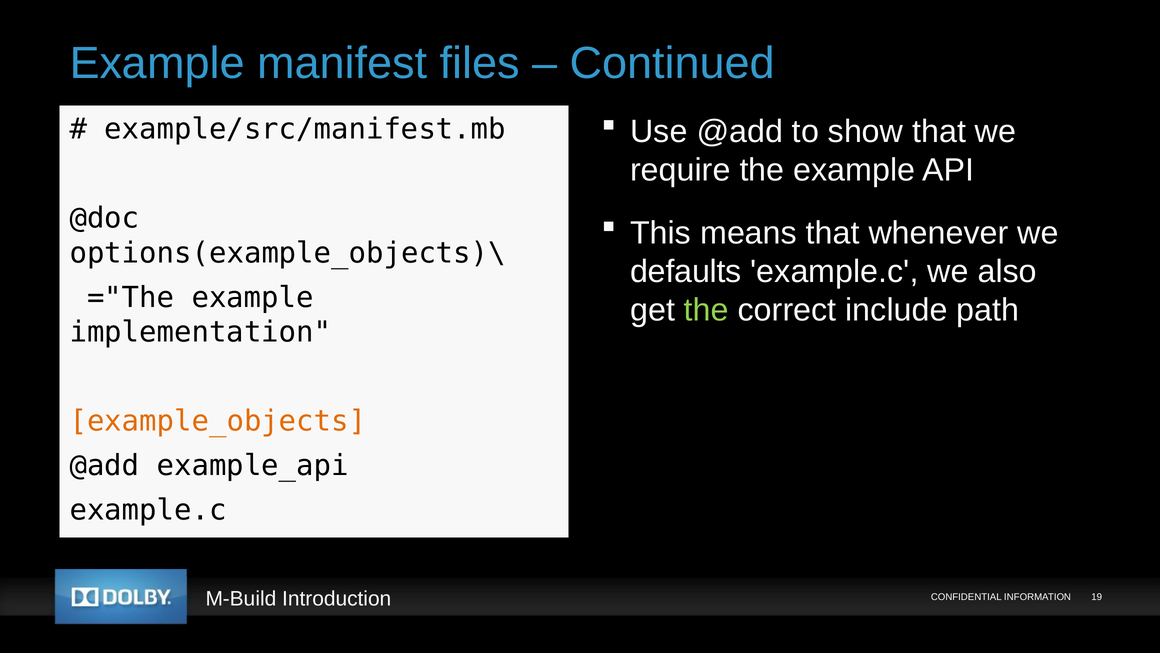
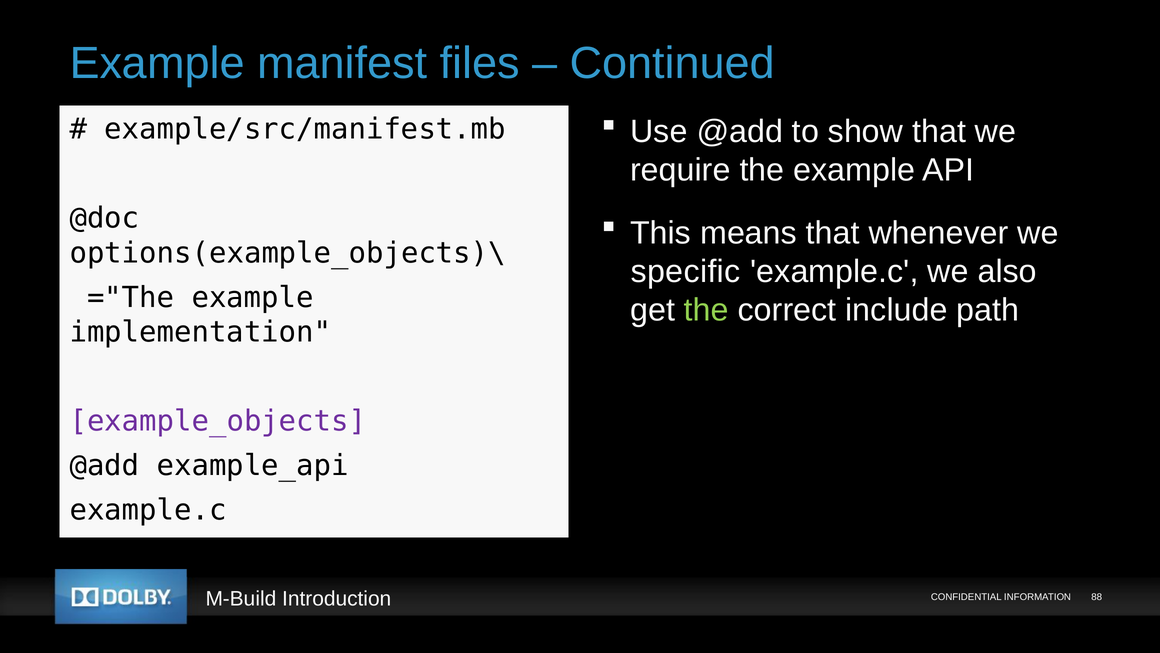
defaults: defaults -> specific
example_objects colour: orange -> purple
19: 19 -> 88
